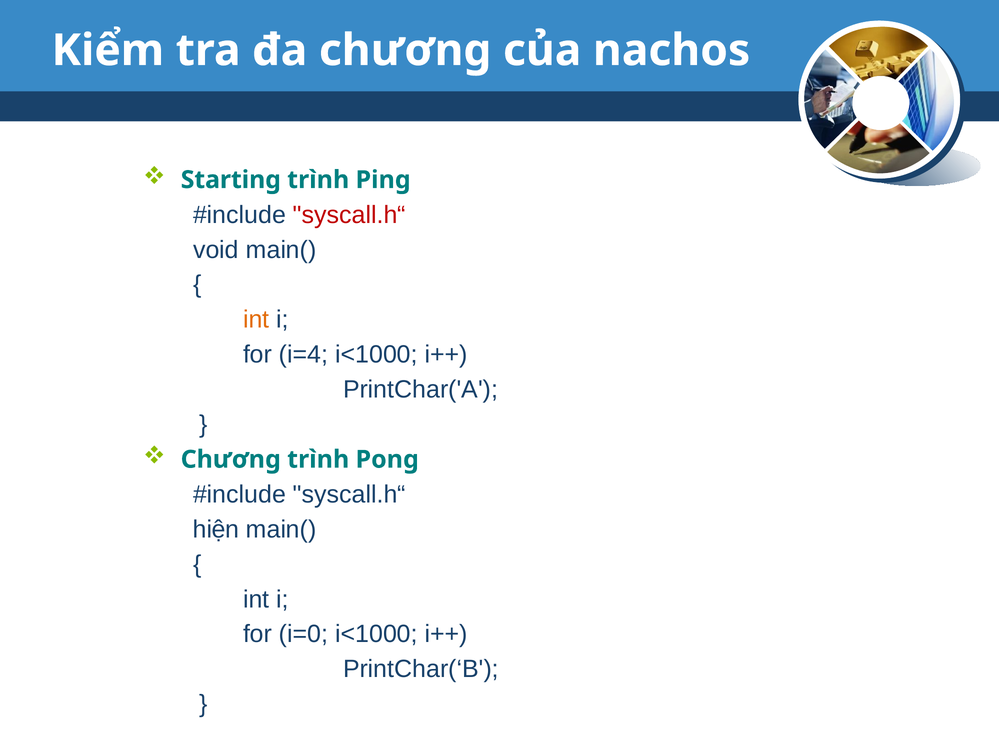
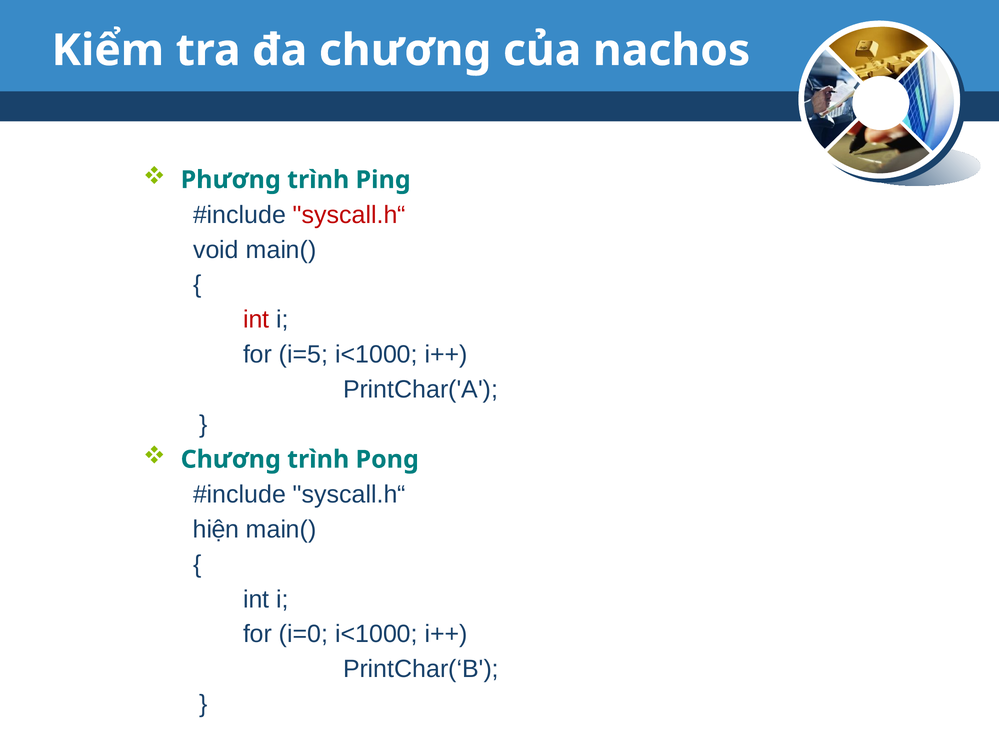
Starting: Starting -> Phương
int at (256, 320) colour: orange -> red
i=4: i=4 -> i=5
